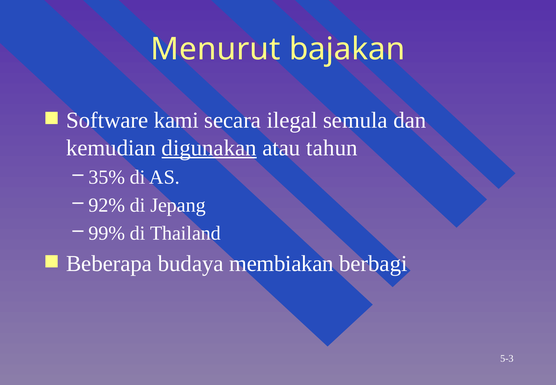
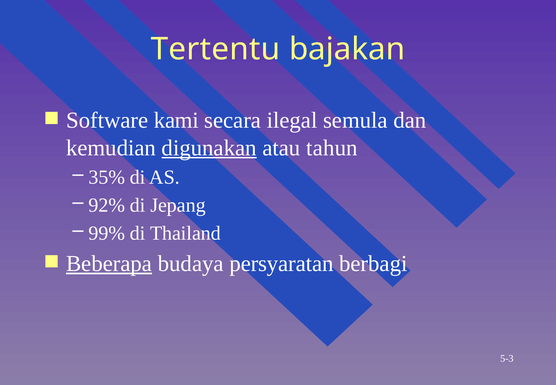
Menurut: Menurut -> Tertentu
Beberapa underline: none -> present
membiakan: membiakan -> persyaratan
